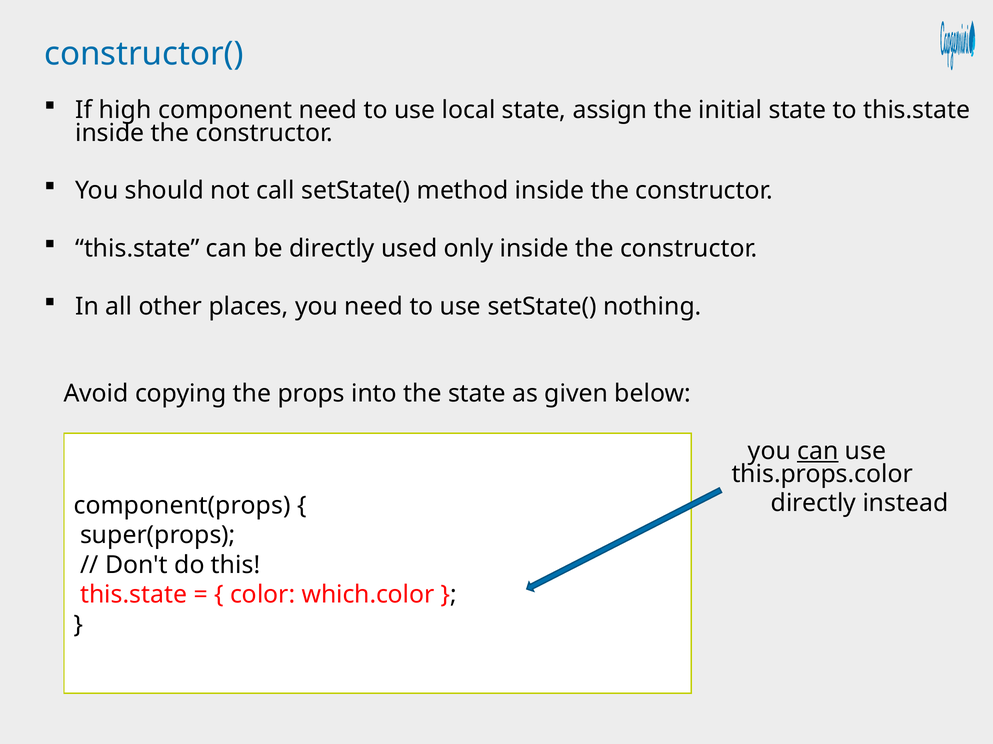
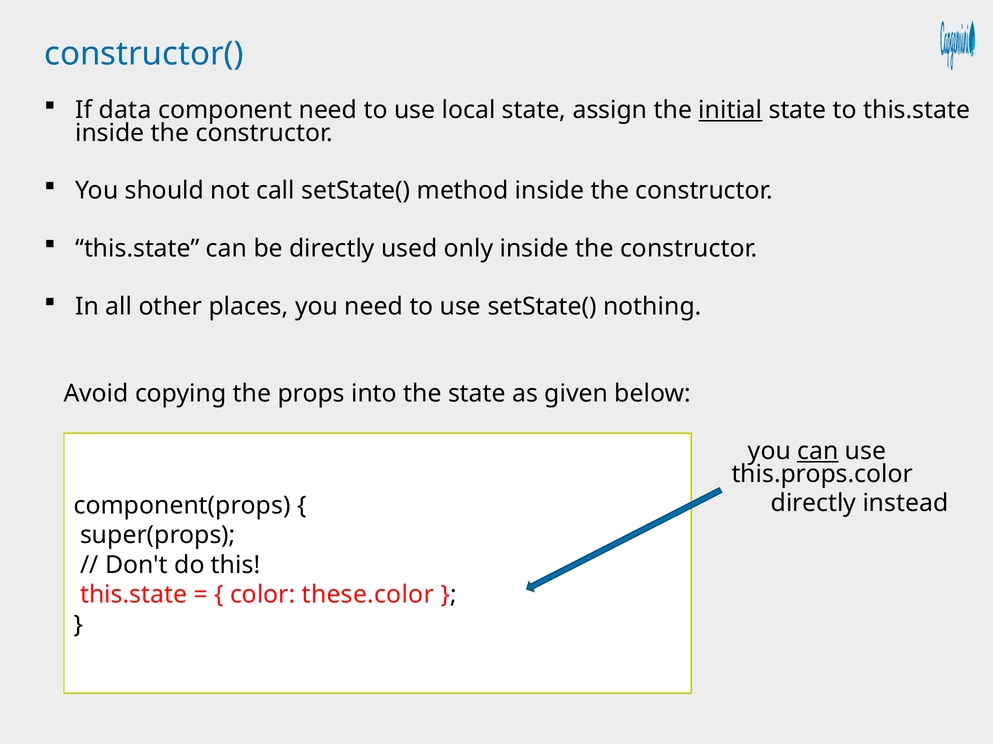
high: high -> data
initial underline: none -> present
which.color: which.color -> these.color
